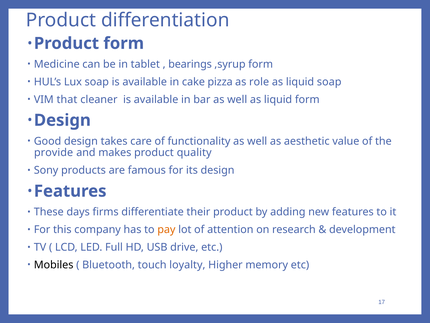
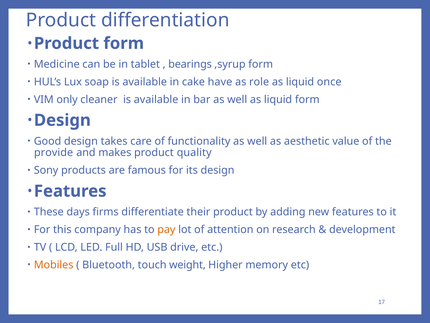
pizza: pizza -> have
liquid soap: soap -> once
that: that -> only
Mobiles colour: black -> orange
loyalty: loyalty -> weight
